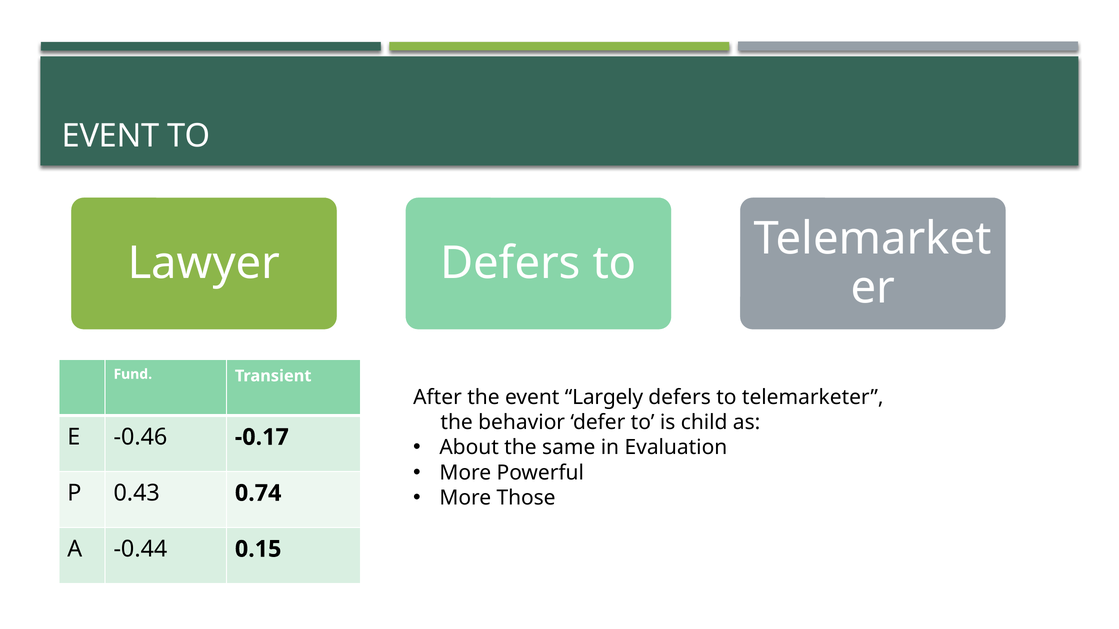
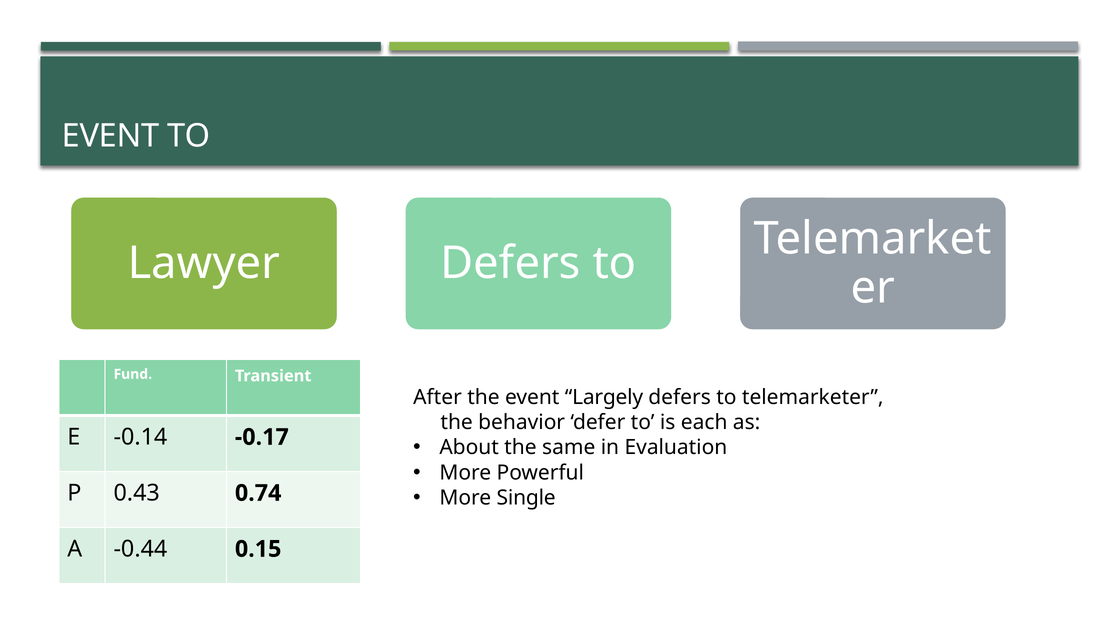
child: child -> each
-0.46: -0.46 -> -0.14
Those: Those -> Single
